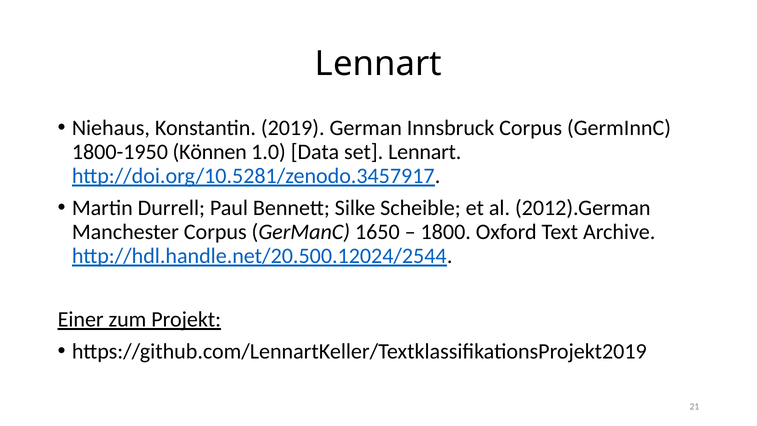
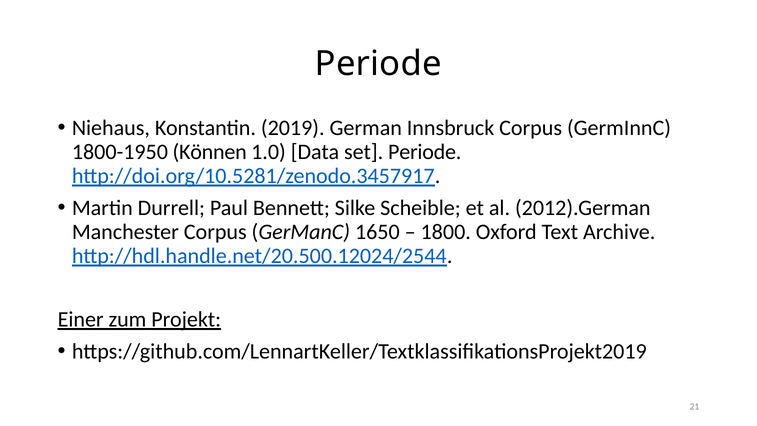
Lennart at (378, 64): Lennart -> Periode
set Lennart: Lennart -> Periode
